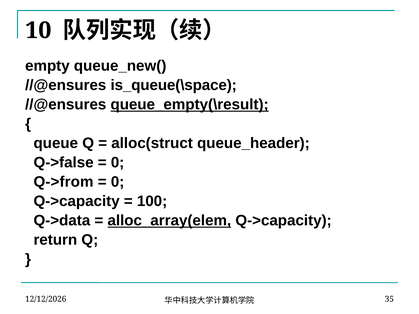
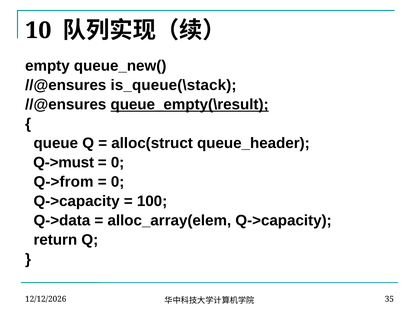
is_queue(\space: is_queue(\space -> is_queue(\stack
Q->false: Q->false -> Q->must
alloc_array(elem underline: present -> none
